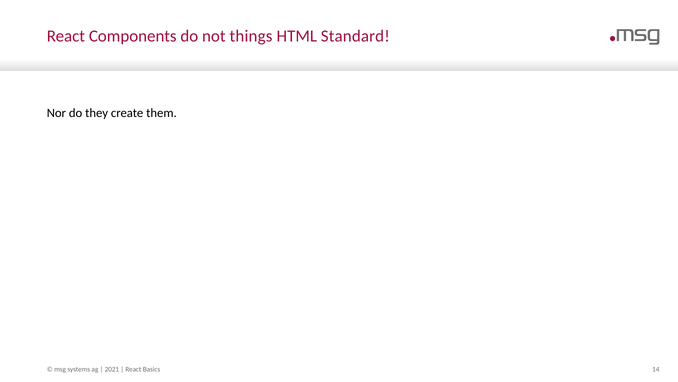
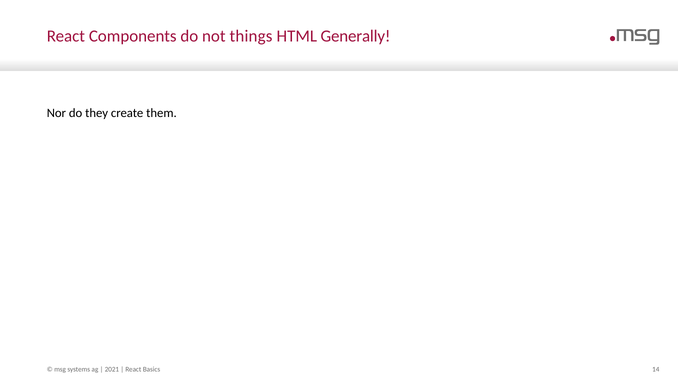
Standard: Standard -> Generally
